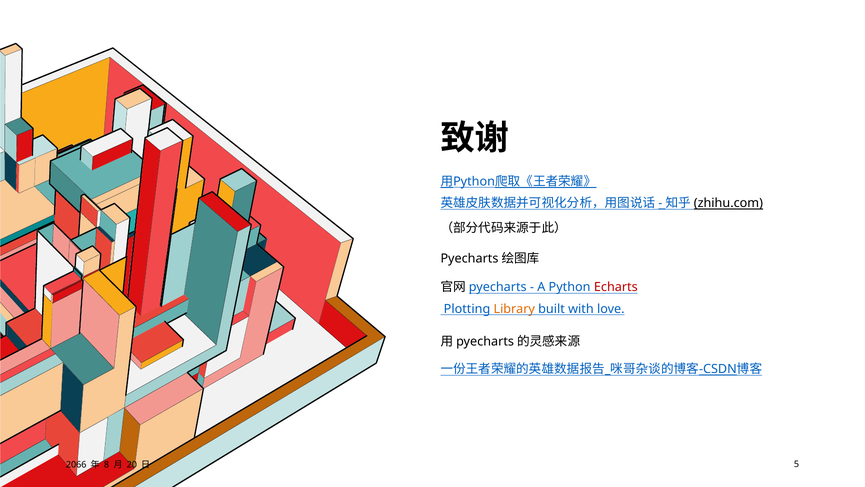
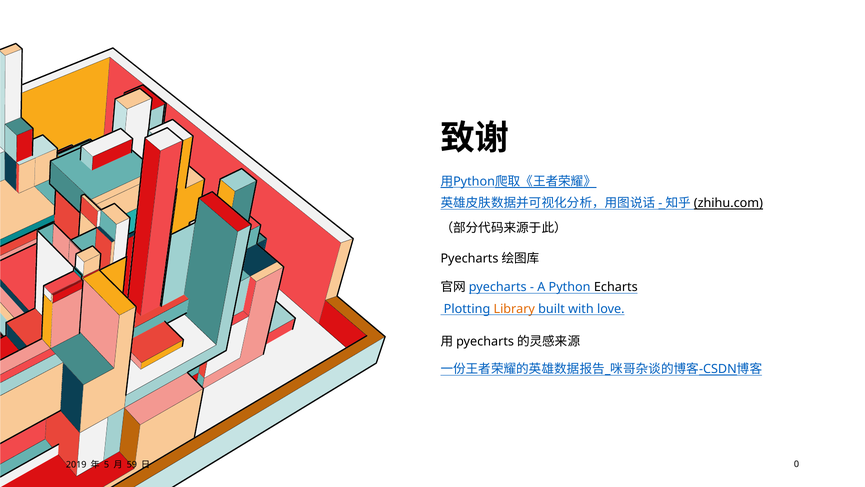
Echarts colour: red -> black
2066: 2066 -> 2019
8: 8 -> 5
20: 20 -> 59
5: 5 -> 0
